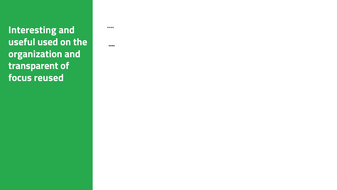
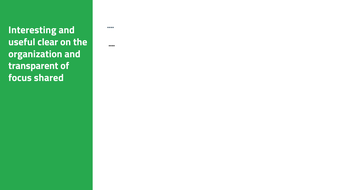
used: used -> clear
reused: reused -> shared
